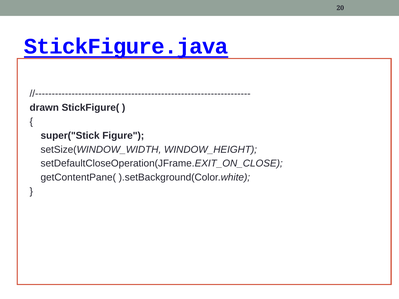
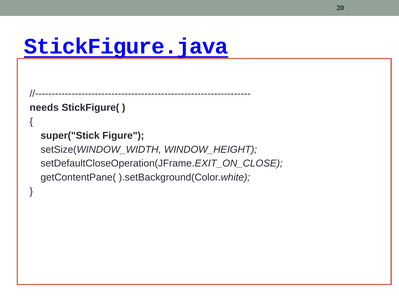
drawn: drawn -> needs
